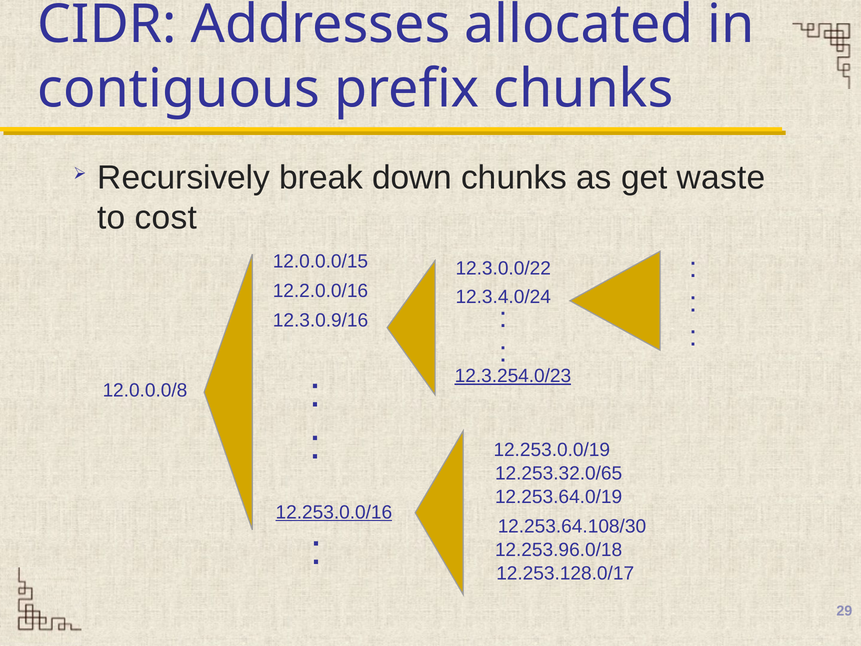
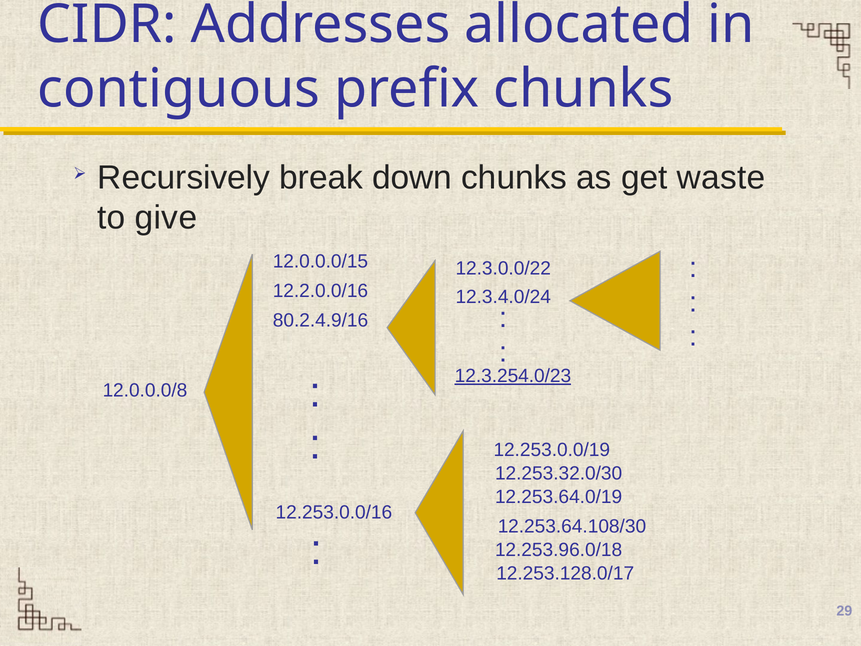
cost: cost -> give
12.3.0.9/16: 12.3.0.9/16 -> 80.2.4.9/16
12.253.32.0/65: 12.253.32.0/65 -> 12.253.32.0/30
12.253.0.0/16 underline: present -> none
